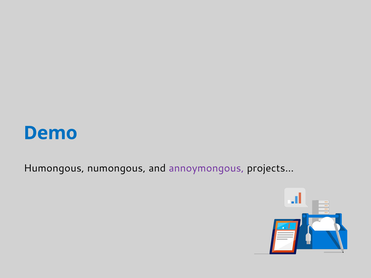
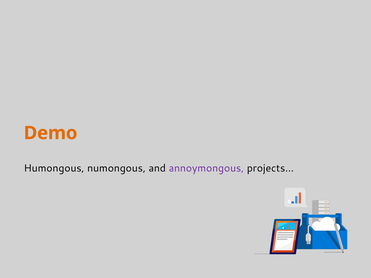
Demo colour: blue -> orange
